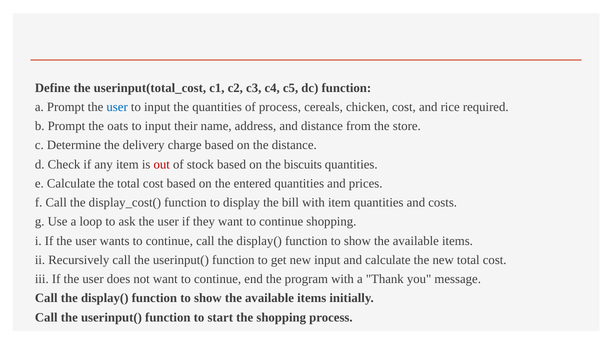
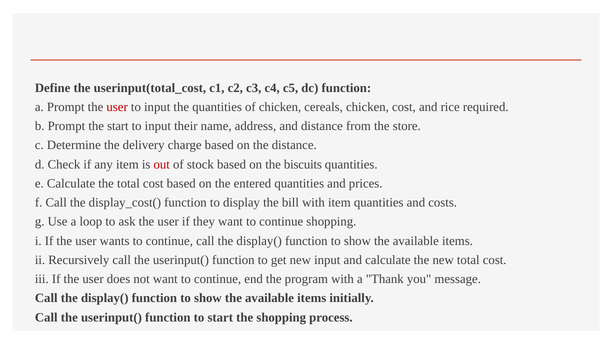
user at (117, 107) colour: blue -> red
of process: process -> chicken
the oats: oats -> start
